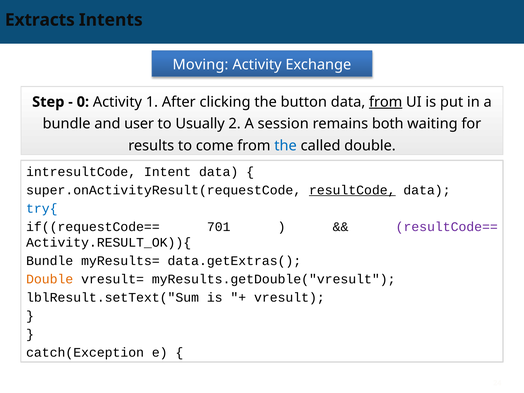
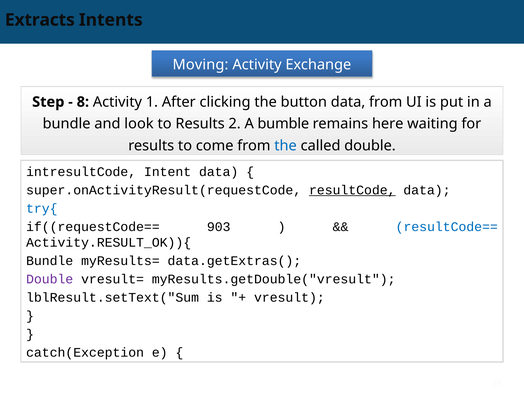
0: 0 -> 8
from at (386, 102) underline: present -> none
user: user -> look
to Usually: Usually -> Results
session: session -> bumble
both: both -> here
701: 701 -> 903
resultCode== colour: purple -> blue
Double at (50, 279) colour: orange -> purple
